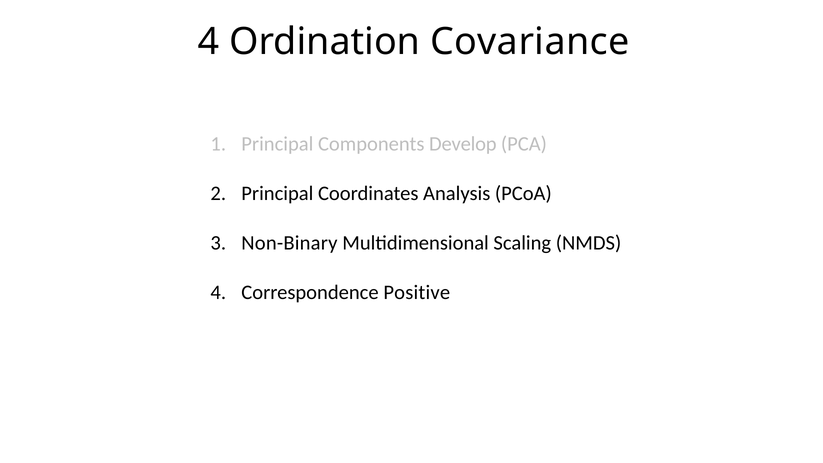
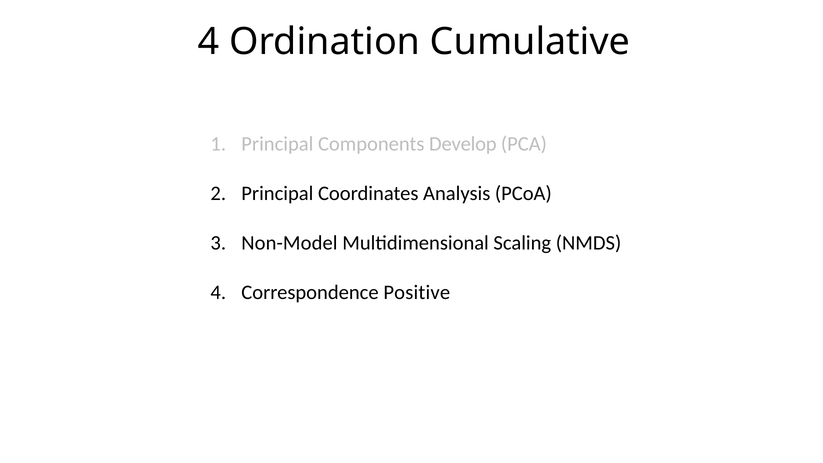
Covariance: Covariance -> Cumulative
Non-Binary: Non-Binary -> Non-Model
